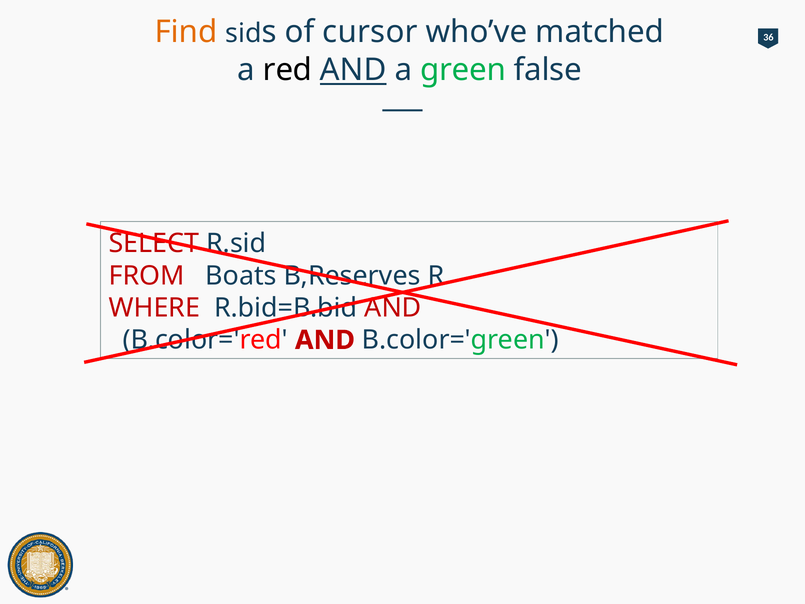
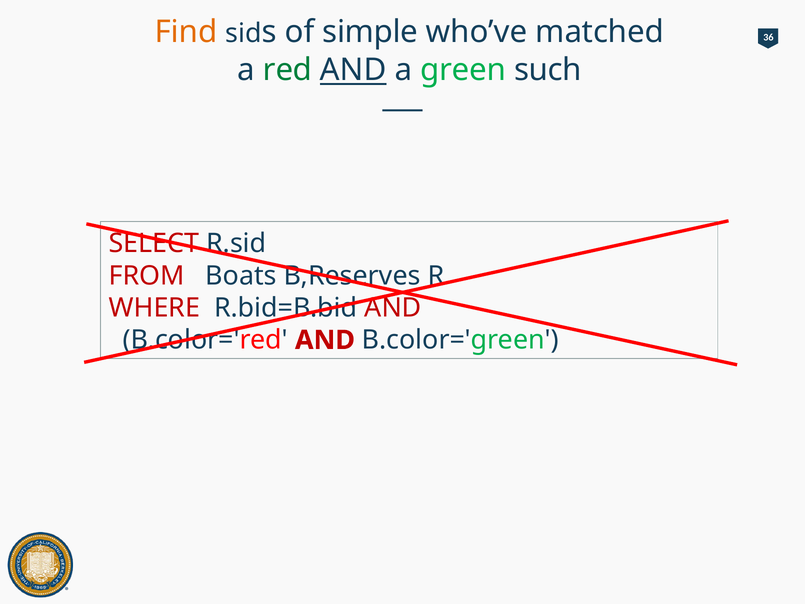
cursor: cursor -> simple
red colour: black -> green
false: false -> such
